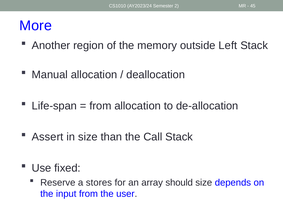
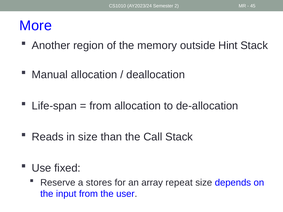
Left: Left -> Hint
Assert: Assert -> Reads
should: should -> repeat
